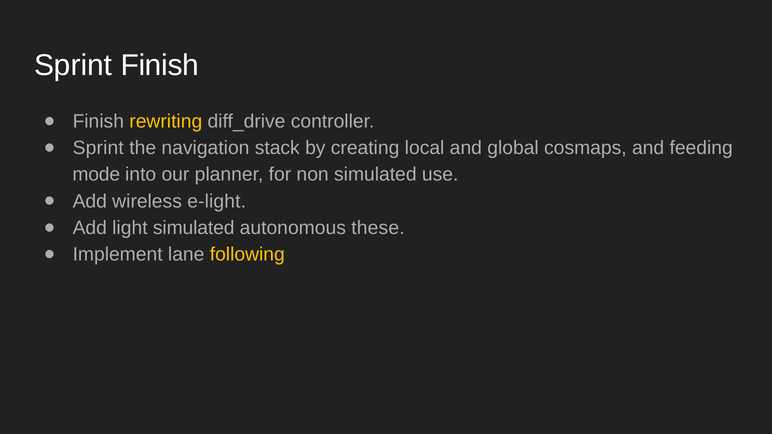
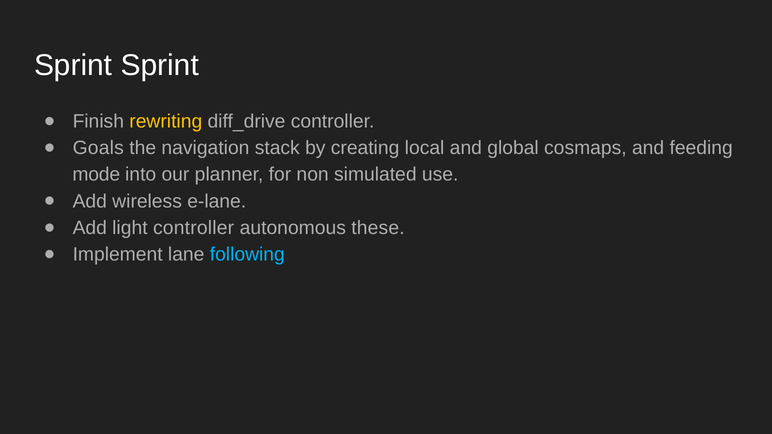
Sprint Finish: Finish -> Sprint
Sprint at (98, 148): Sprint -> Goals
e-light: e-light -> e-lane
light simulated: simulated -> controller
following colour: yellow -> light blue
